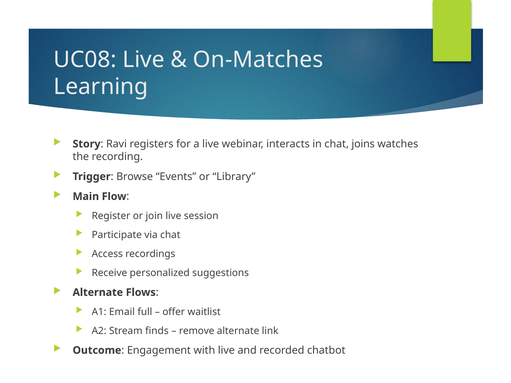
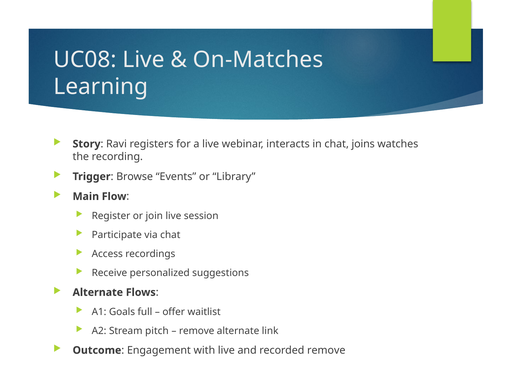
Email: Email -> Goals
finds: finds -> pitch
recorded chatbot: chatbot -> remove
